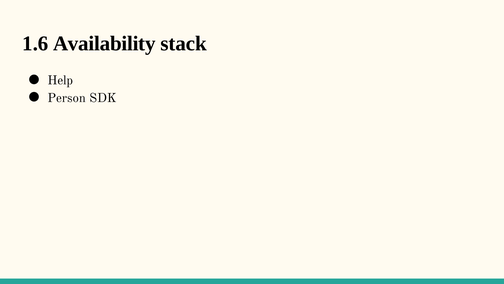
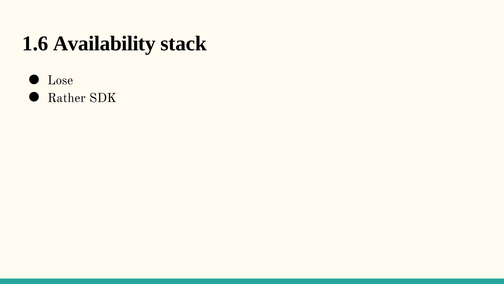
Help: Help -> Lose
Person: Person -> Rather
